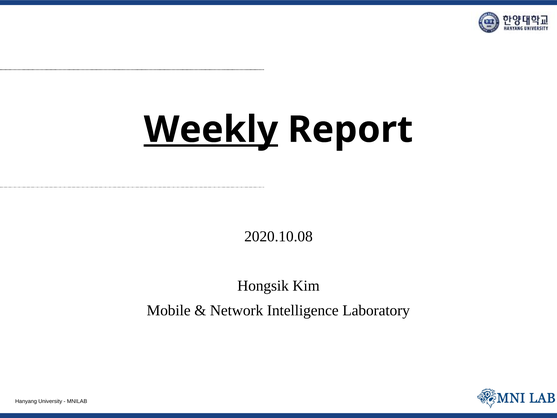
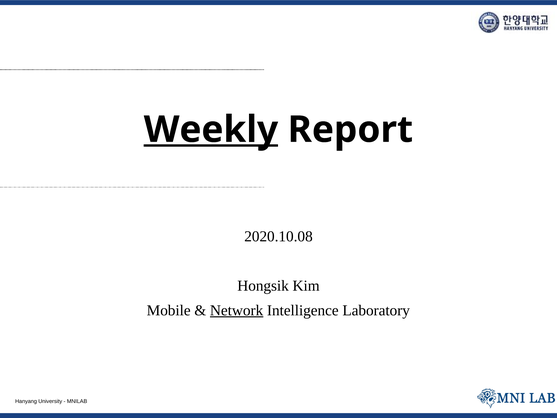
Network underline: none -> present
